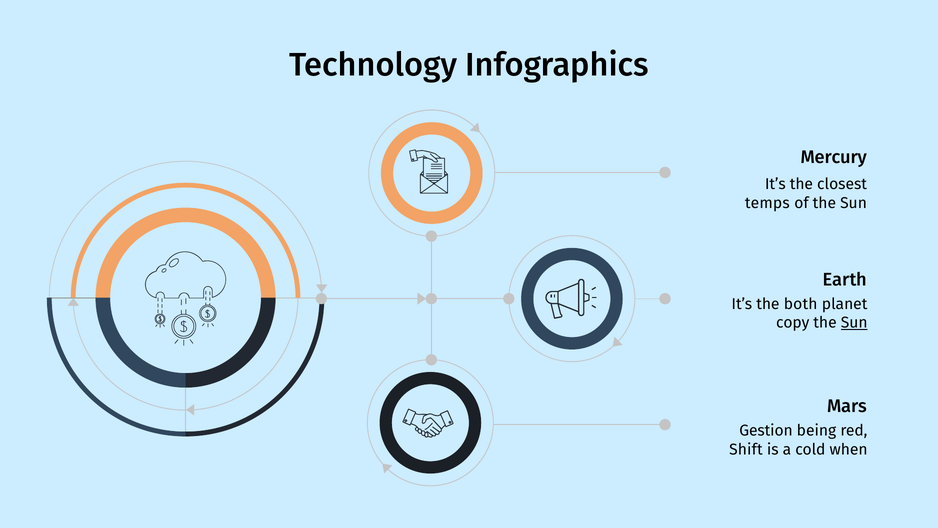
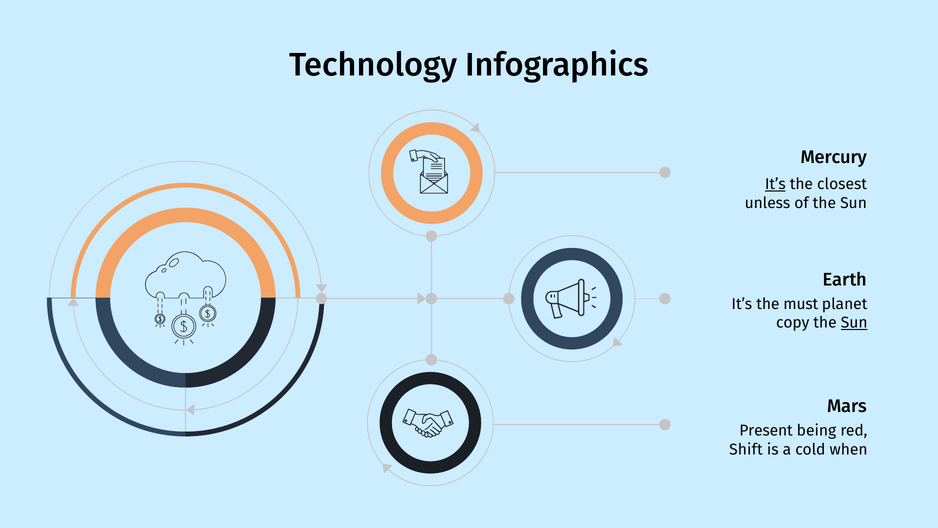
It’s at (775, 184) underline: none -> present
temps: temps -> unless
both: both -> must
Gestion: Gestion -> Present
